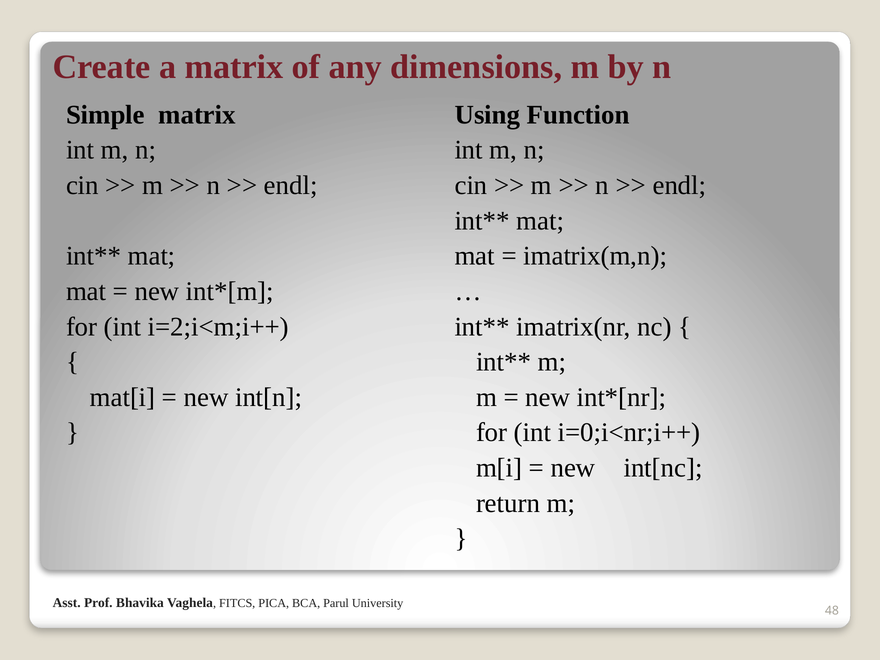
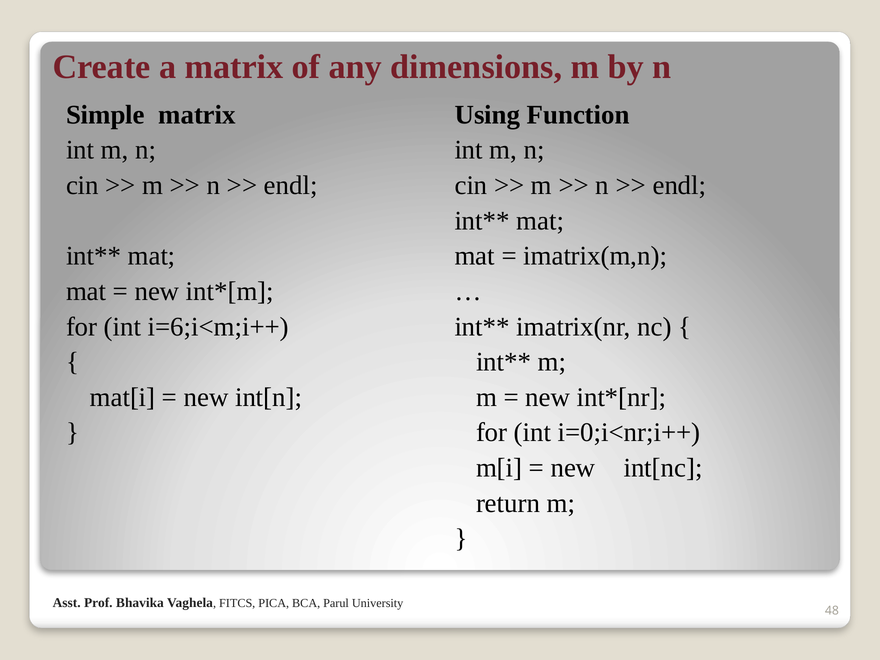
i=2;i<m;i++: i=2;i<m;i++ -> i=6;i<m;i++
